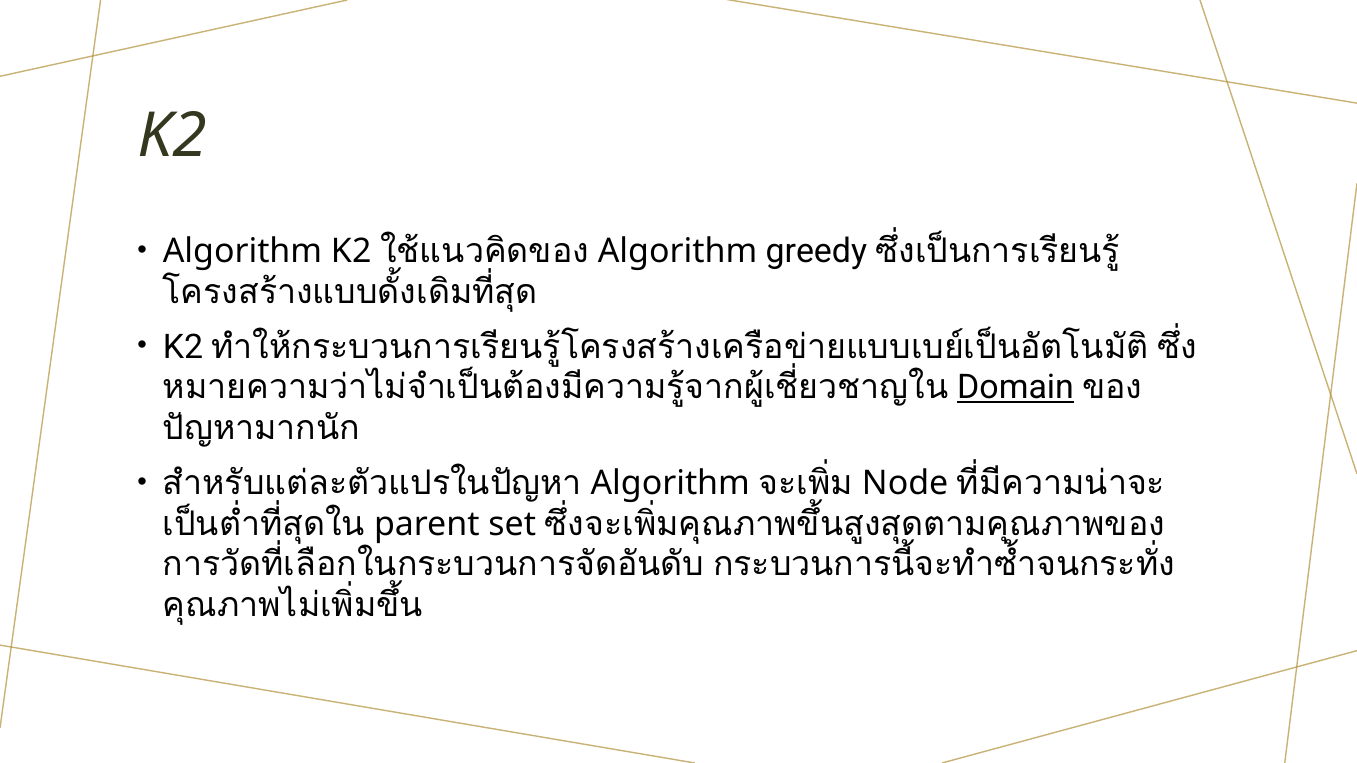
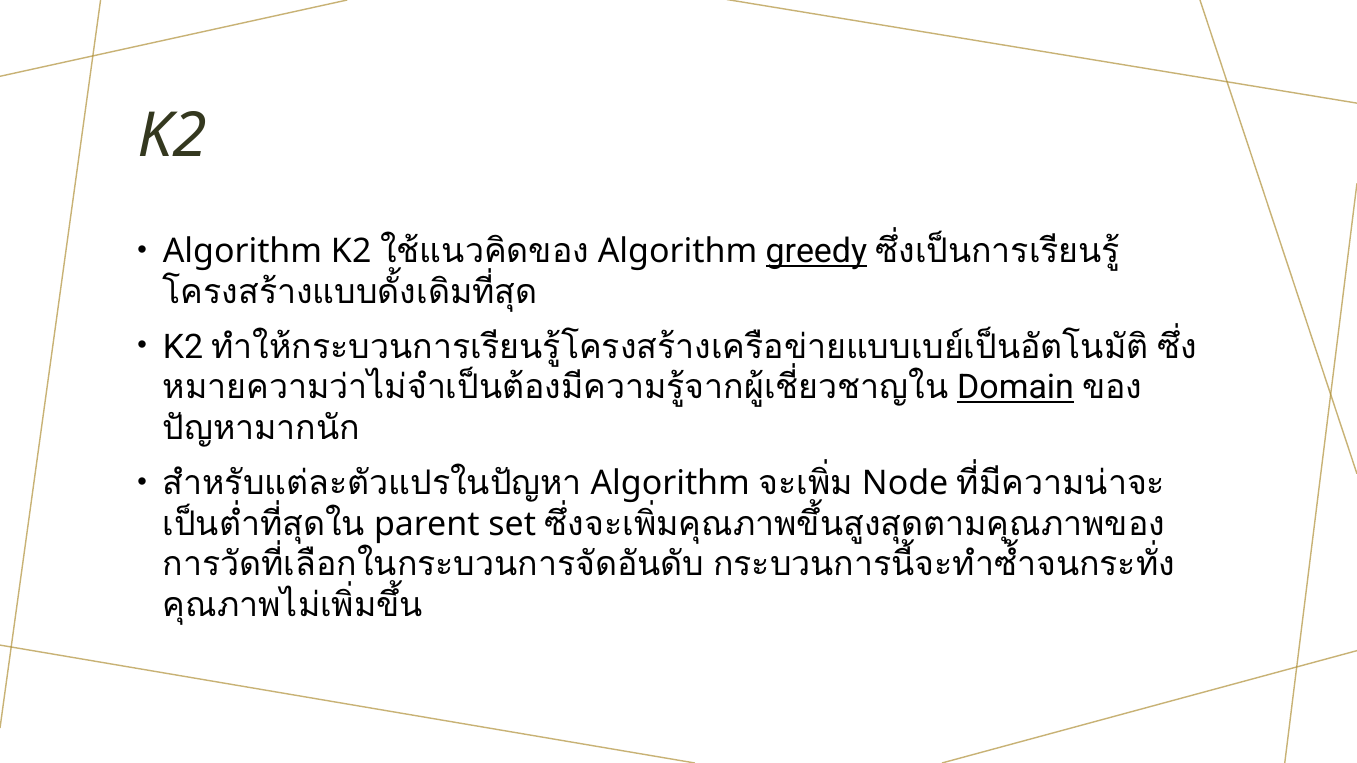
greedy underline: none -> present
